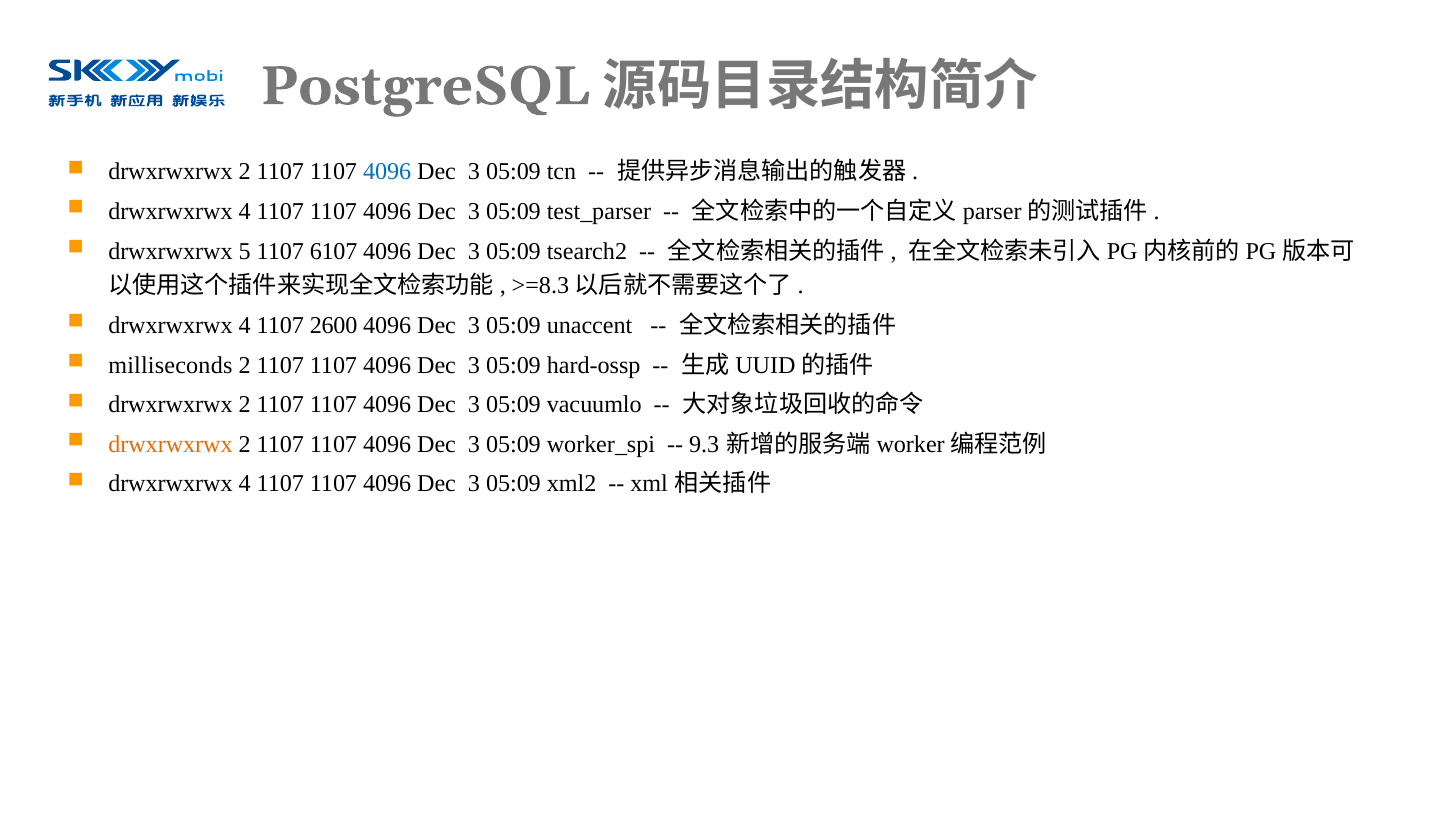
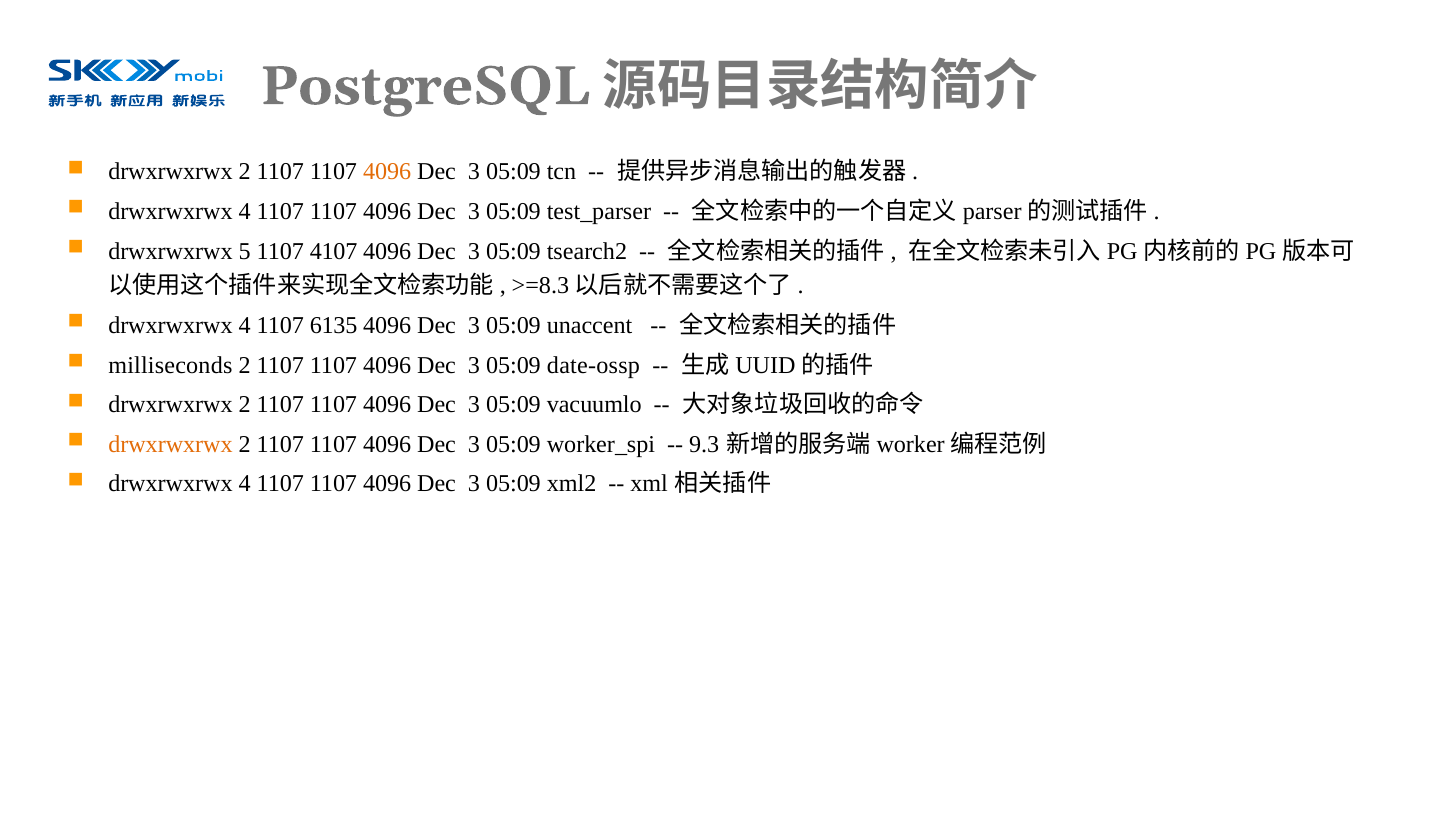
4096 at (387, 172) colour: blue -> orange
6107: 6107 -> 4107
2600: 2600 -> 6135
hard-ossp: hard-ossp -> date-ossp
